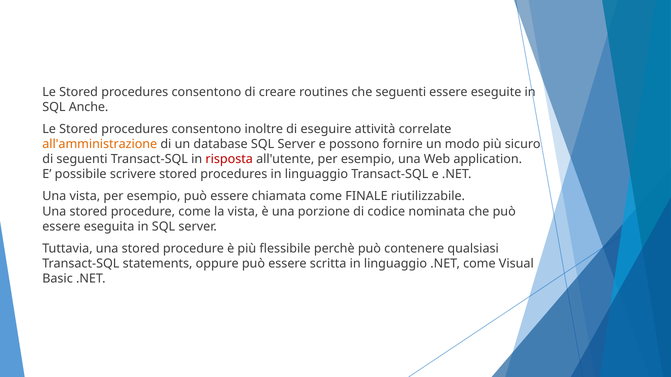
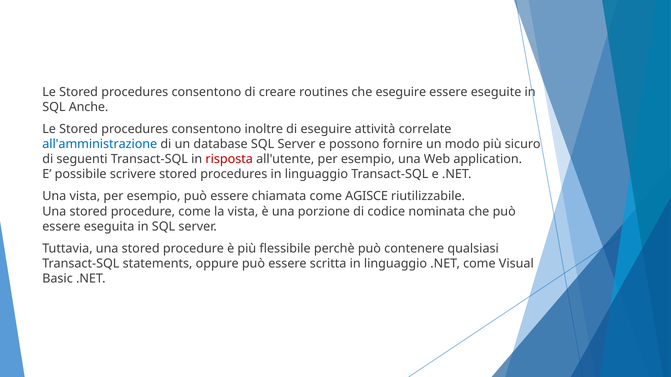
che seguenti: seguenti -> eseguire
all'amministrazione colour: orange -> blue
FINALE: FINALE -> AGISCE
